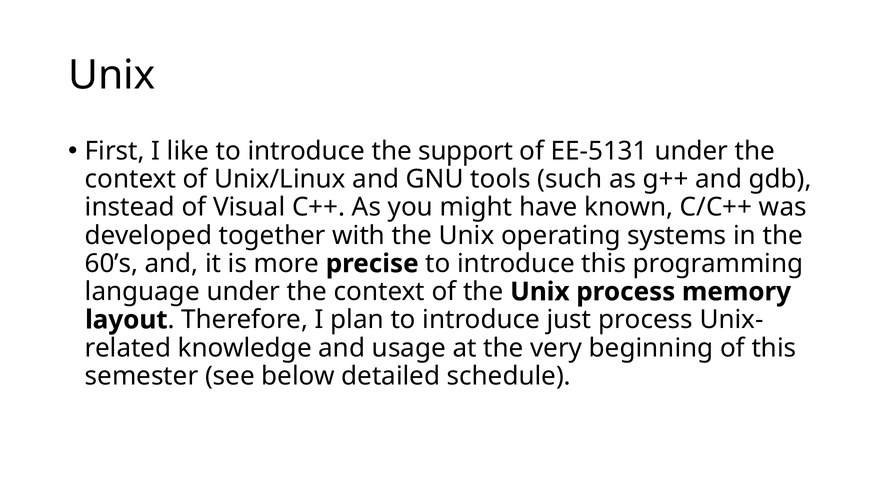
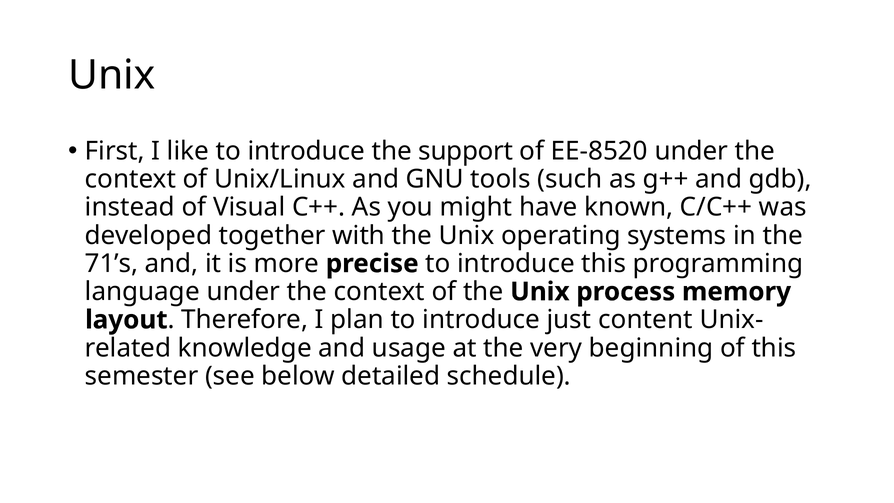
EE-5131: EE-5131 -> EE-8520
60’s: 60’s -> 71’s
just process: process -> content
